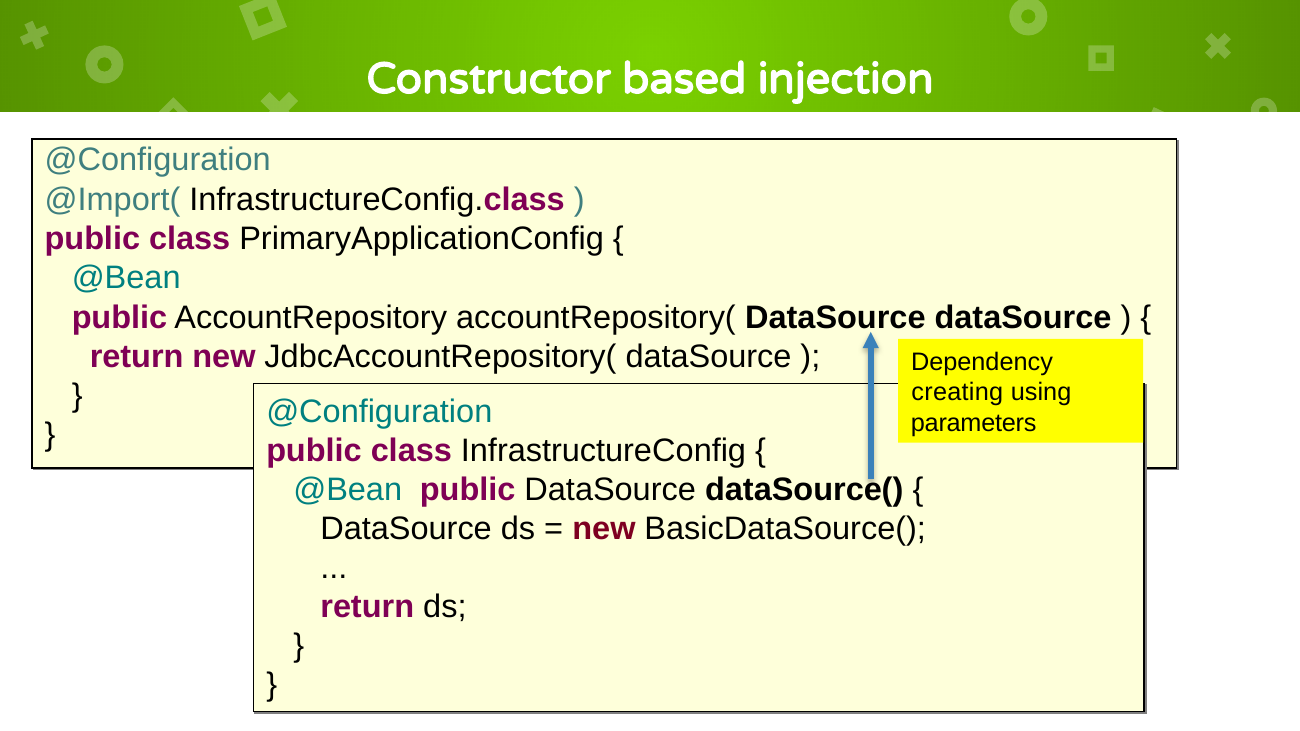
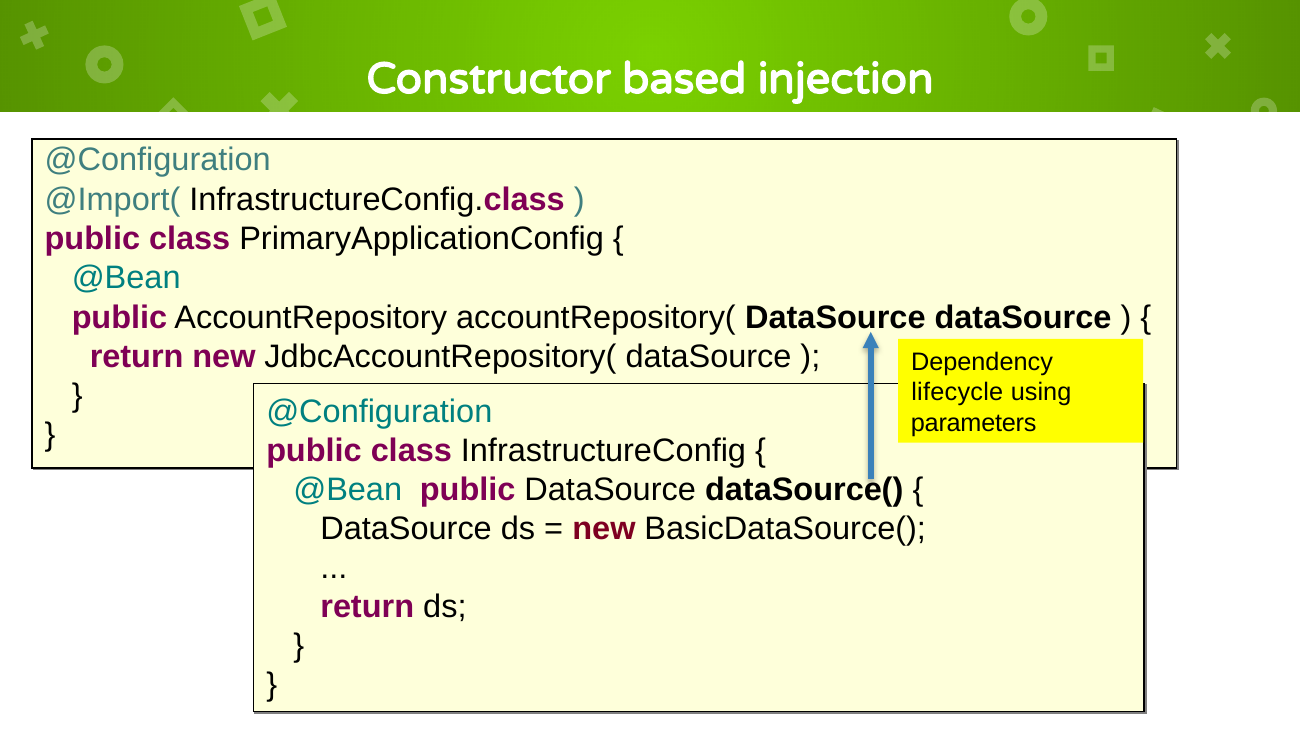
creating: creating -> lifecycle
